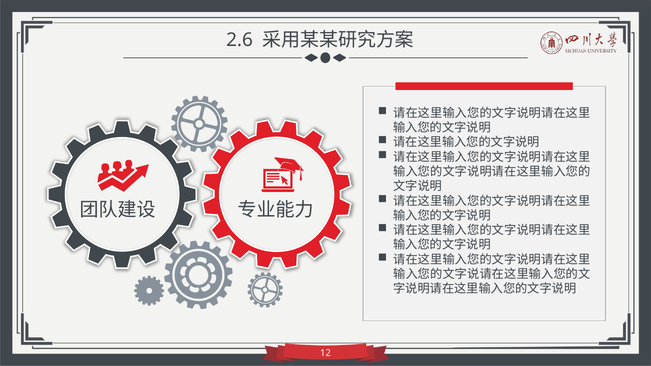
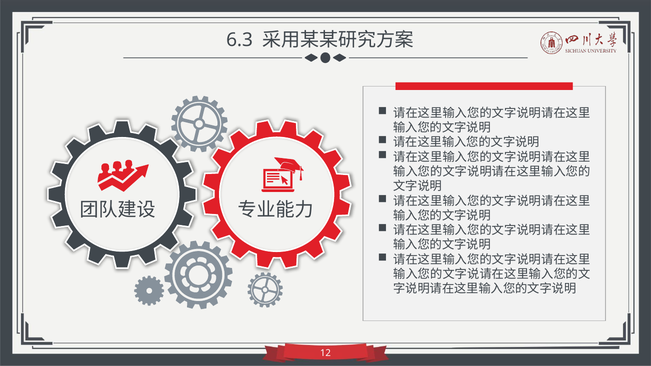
2.6: 2.6 -> 6.3
